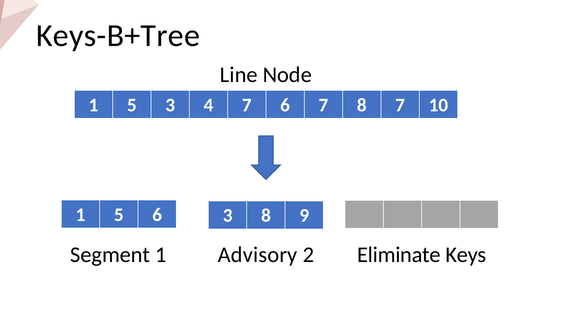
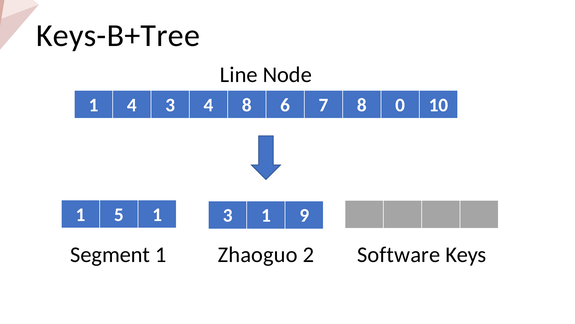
5 at (132, 105): 5 -> 4
4 7: 7 -> 8
8 7: 7 -> 0
5 6: 6 -> 1
3 8: 8 -> 1
Advisory: Advisory -> Zhaoguo
Eliminate: Eliminate -> Software
